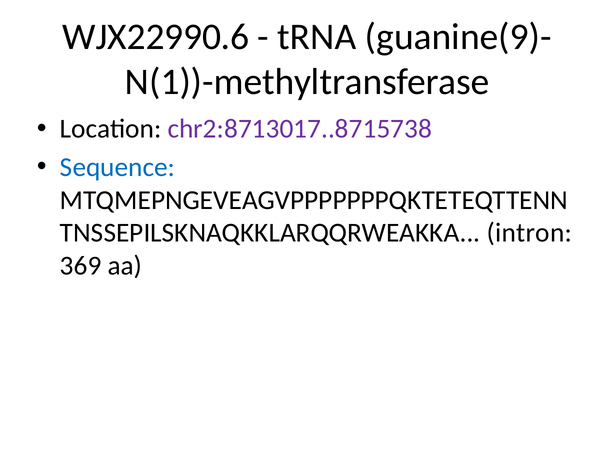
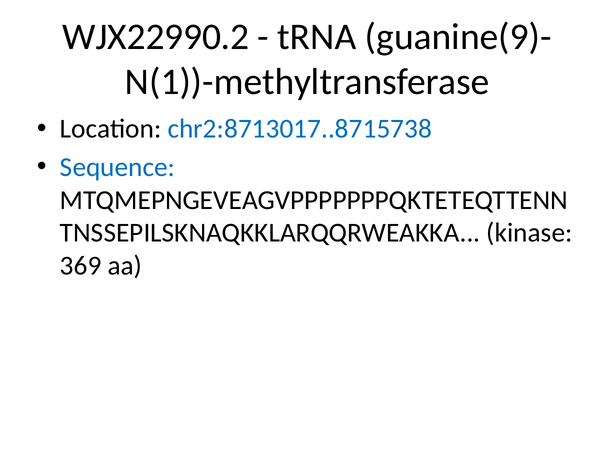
WJX22990.6: WJX22990.6 -> WJX22990.2
chr2:8713017..8715738 colour: purple -> blue
intron: intron -> kinase
